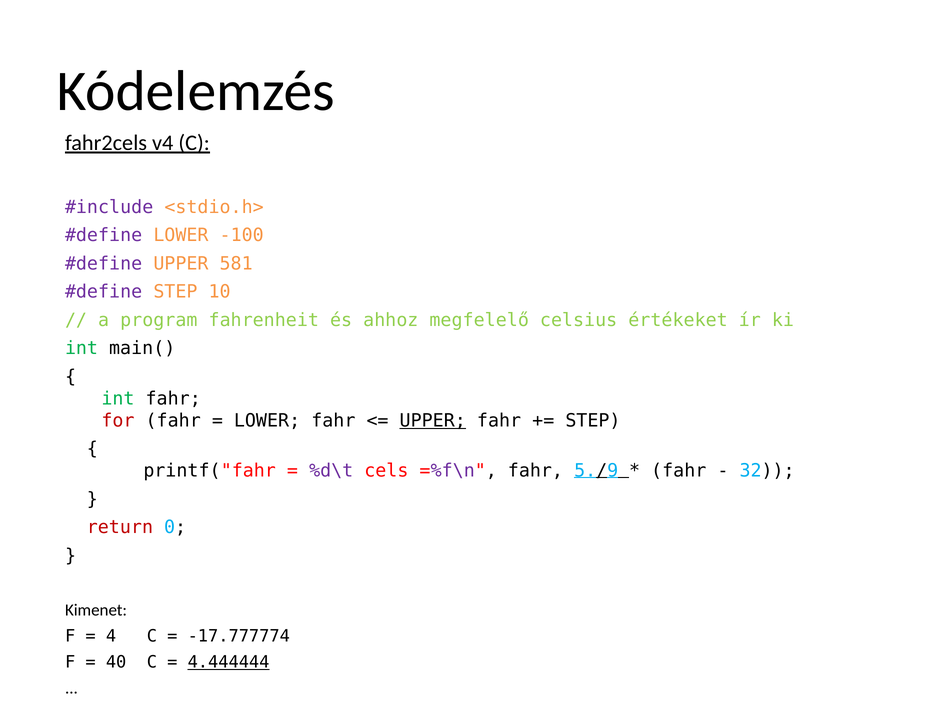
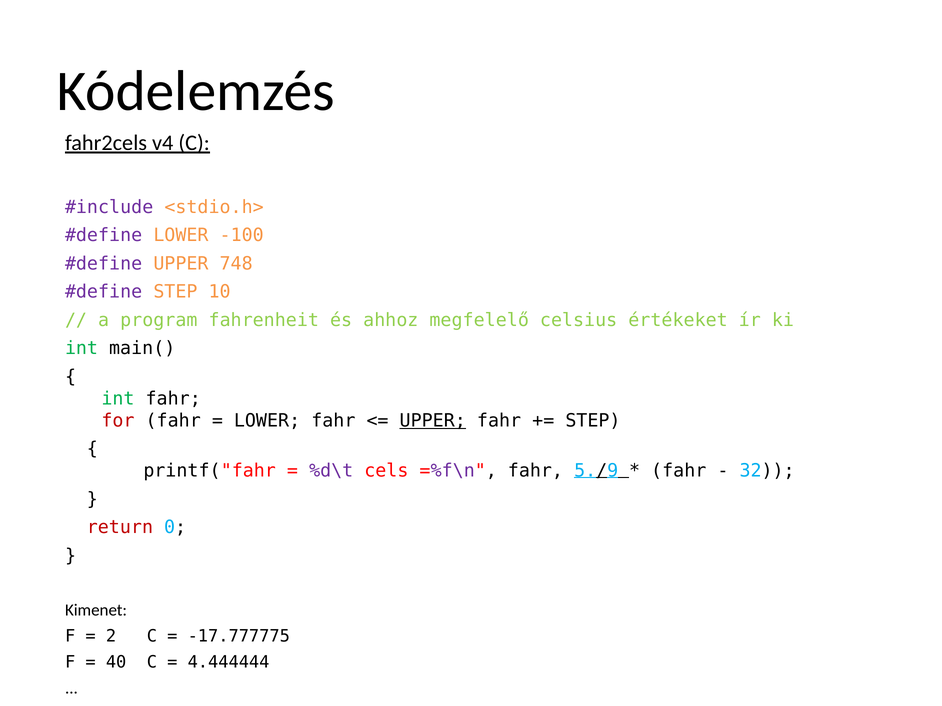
581: 581 -> 748
4: 4 -> 2
-17.777774: -17.777774 -> -17.777775
4.444444 underline: present -> none
